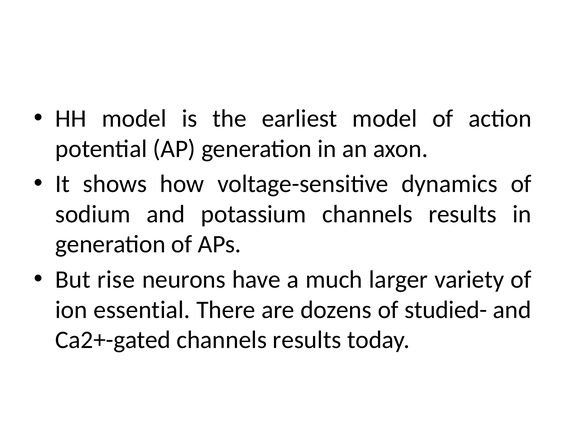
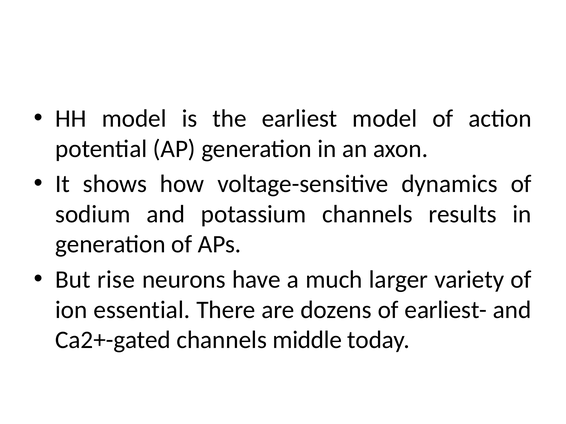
studied-: studied- -> earliest-
Ca2+-gated channels results: results -> middle
